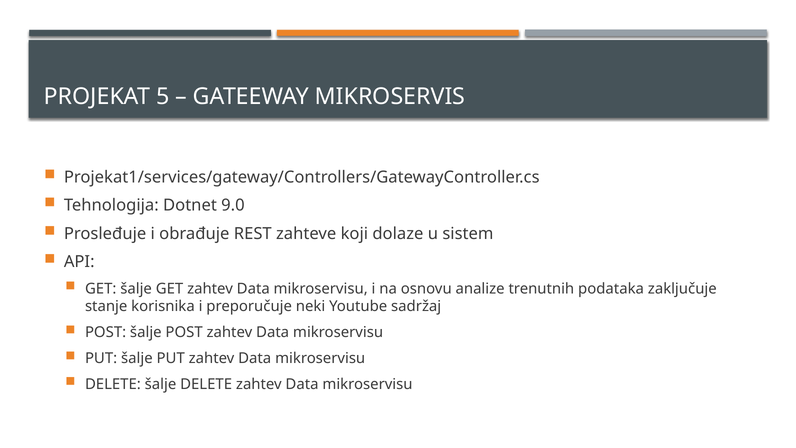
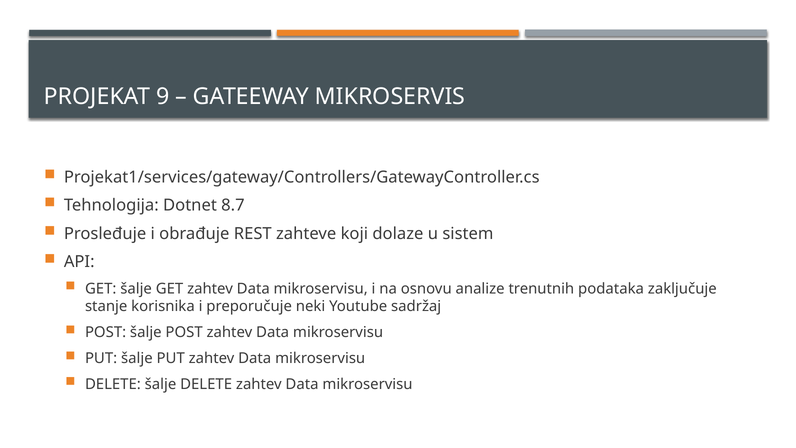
5: 5 -> 9
9.0: 9.0 -> 8.7
